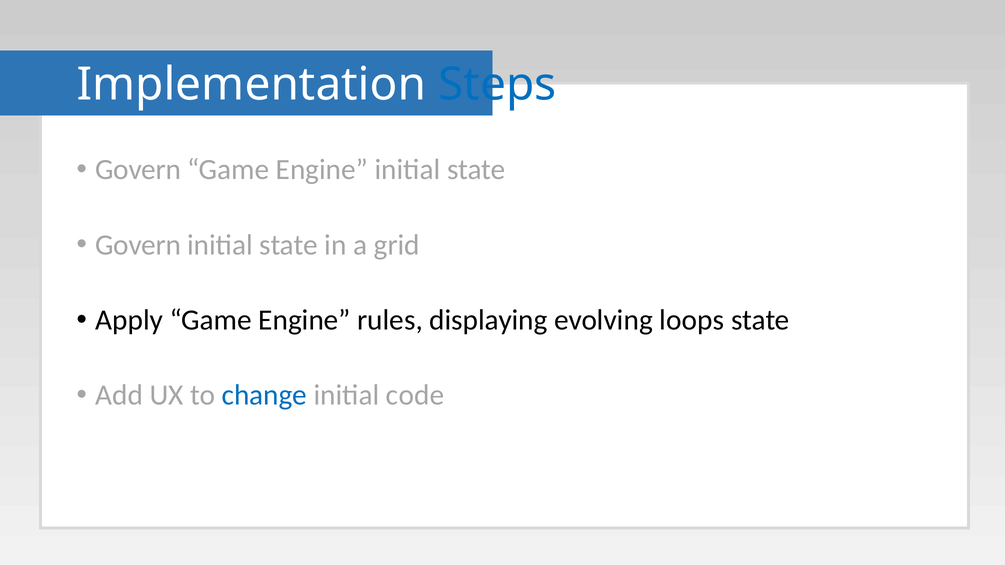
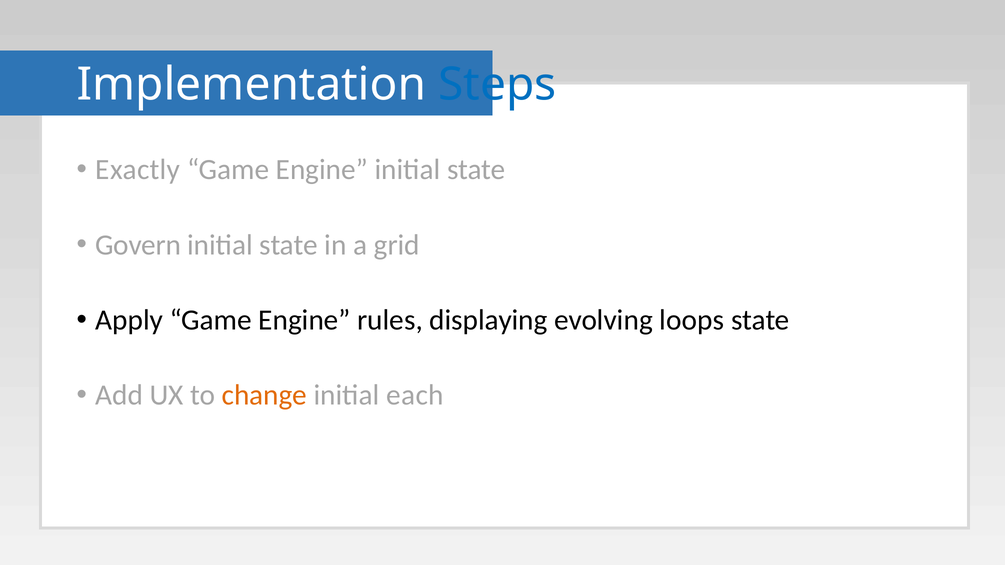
Govern at (138, 170): Govern -> Exactly
change colour: blue -> orange
code: code -> each
